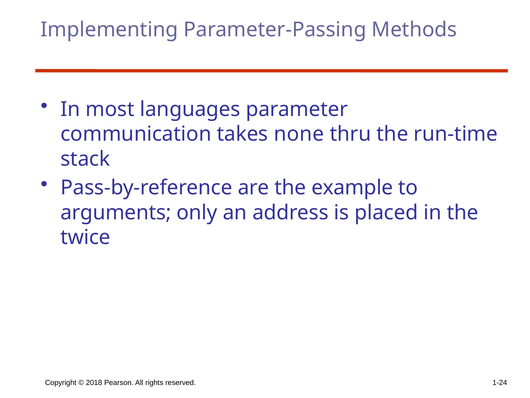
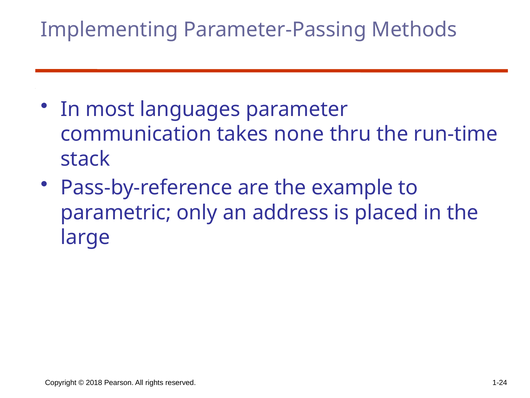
arguments: arguments -> parametric
twice: twice -> large
